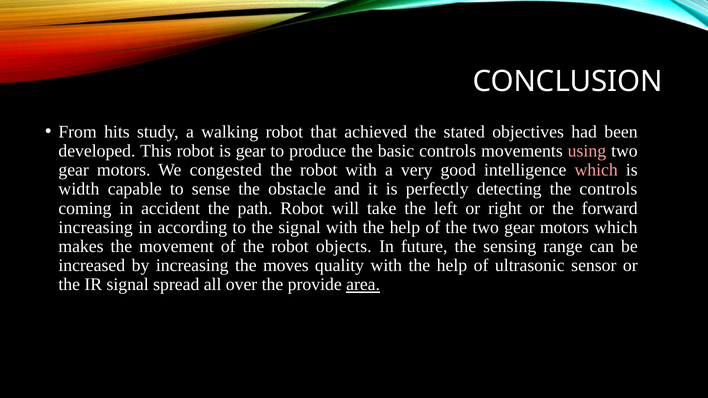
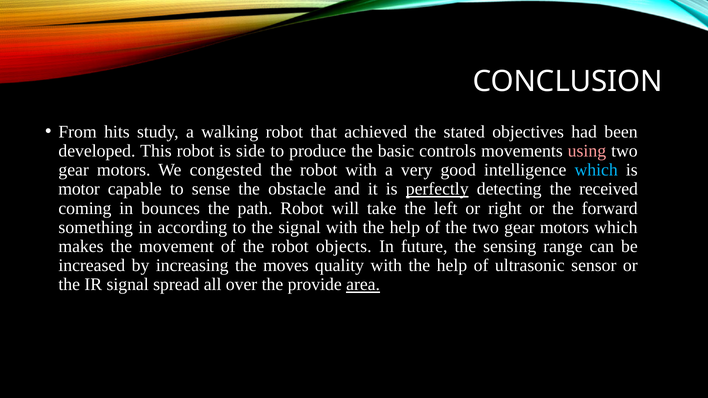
is gear: gear -> side
which at (596, 170) colour: pink -> light blue
width: width -> motor
perfectly underline: none -> present
the controls: controls -> received
accident: accident -> bounces
increasing at (96, 227): increasing -> something
